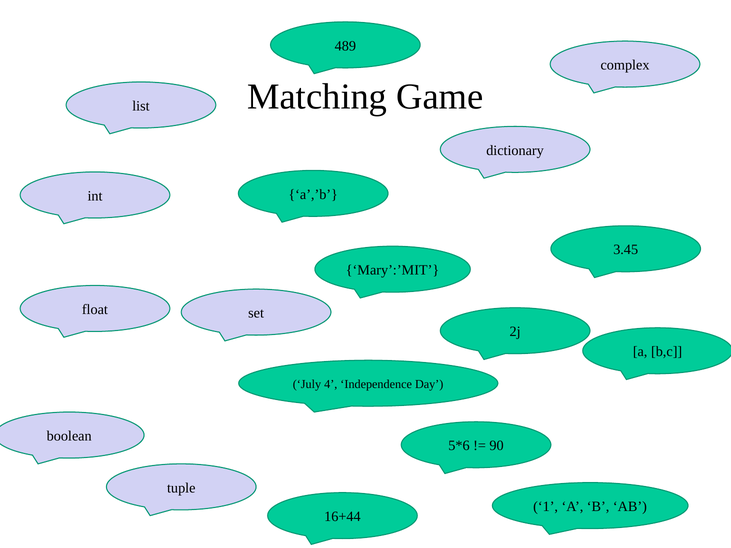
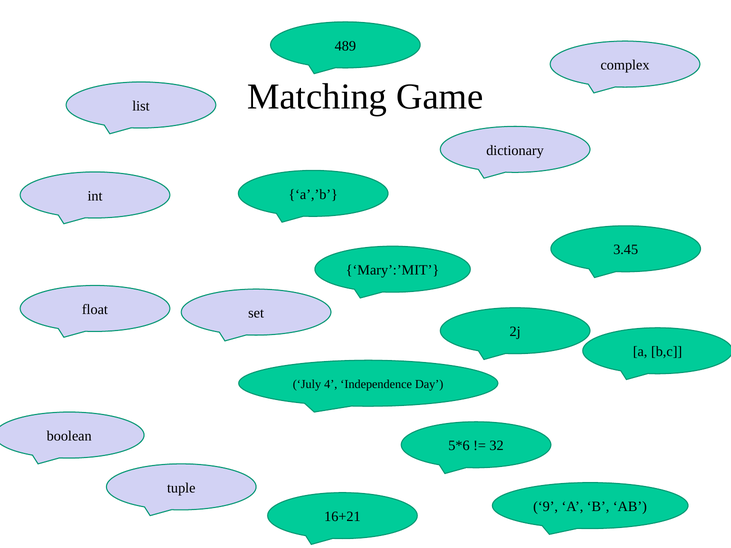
90: 90 -> 32
1: 1 -> 9
16+44: 16+44 -> 16+21
